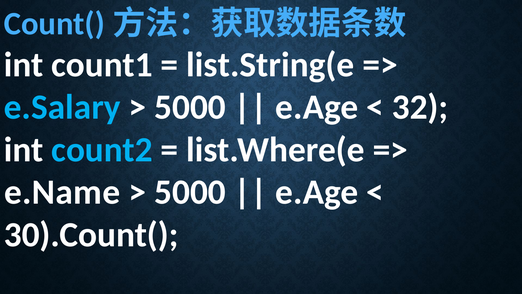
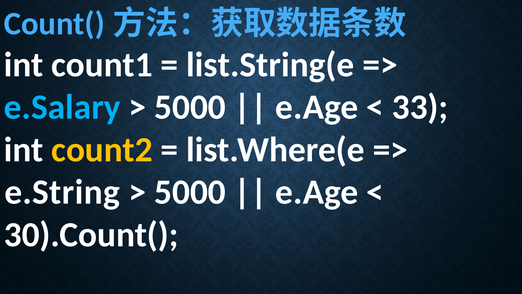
32: 32 -> 33
count2 colour: light blue -> yellow
e.Name: e.Name -> e.String
